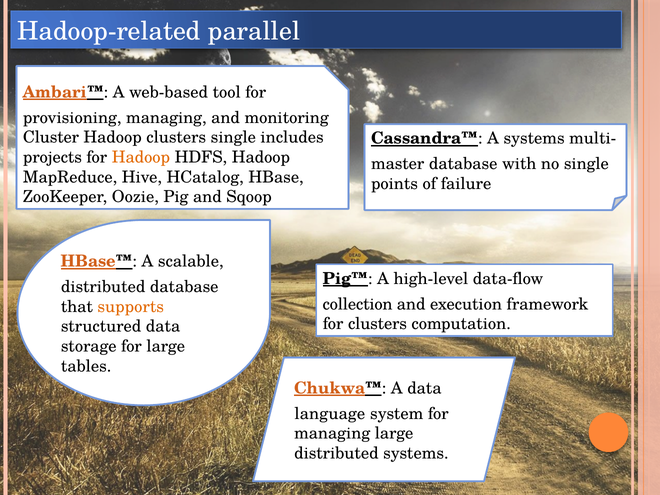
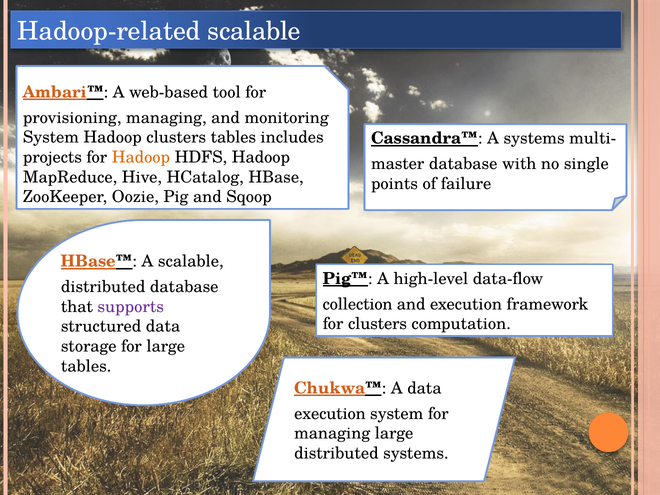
Hadoop-related parallel: parallel -> scalable
Cluster at (51, 138): Cluster -> System
clusters single: single -> tables
supports colour: orange -> purple
language at (330, 414): language -> execution
